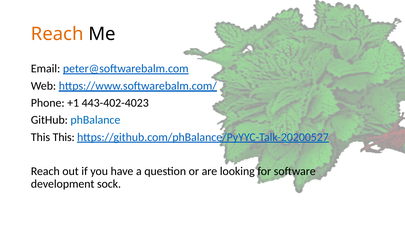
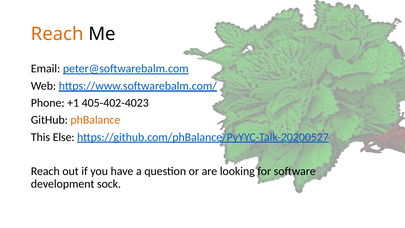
443-402-4023: 443-402-4023 -> 405-402-4023
phBalance colour: blue -> orange
This This: This -> Else
